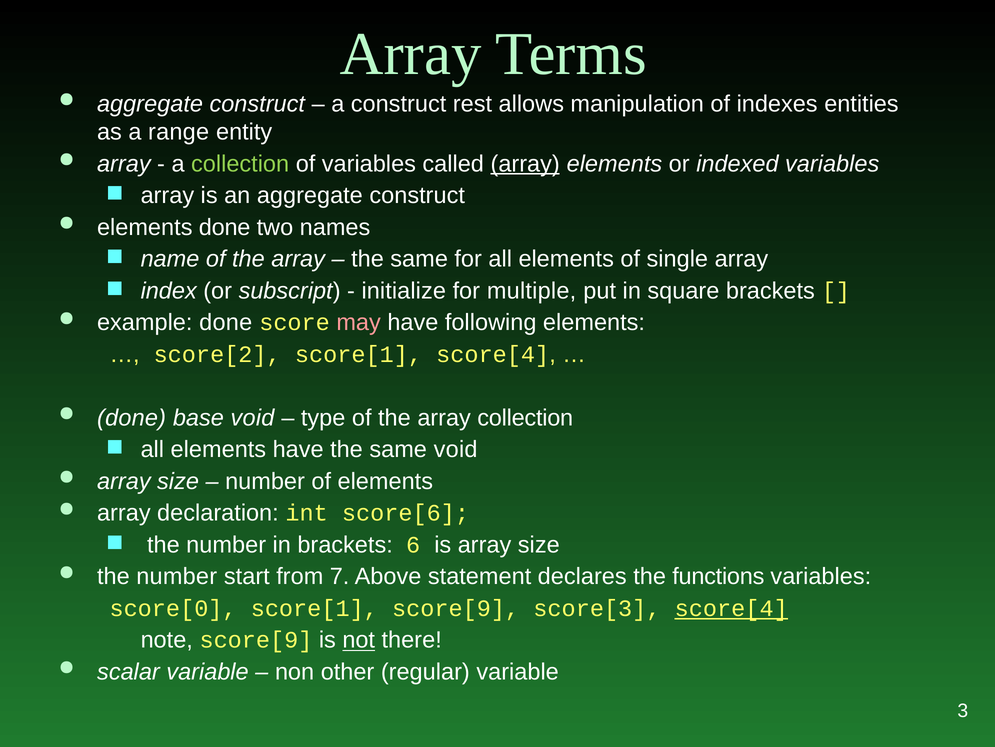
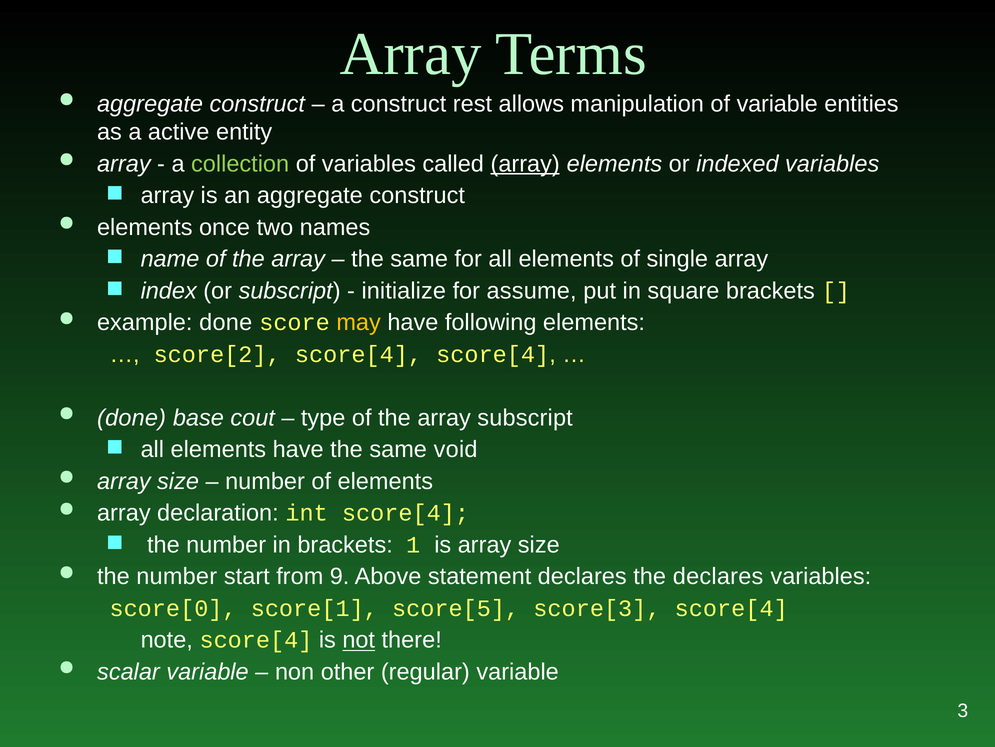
of indexes: indexes -> variable
range: range -> active
elements done: done -> once
multiple: multiple -> assume
may colour: pink -> yellow
score[2 score[1: score[1 -> score[4
base void: void -> cout
array collection: collection -> subscript
int score[6: score[6 -> score[4
6: 6 -> 1
7: 7 -> 9
the functions: functions -> declares
score[1 score[9: score[9 -> score[5
score[4 at (731, 608) underline: present -> none
note score[9: score[9 -> score[4
